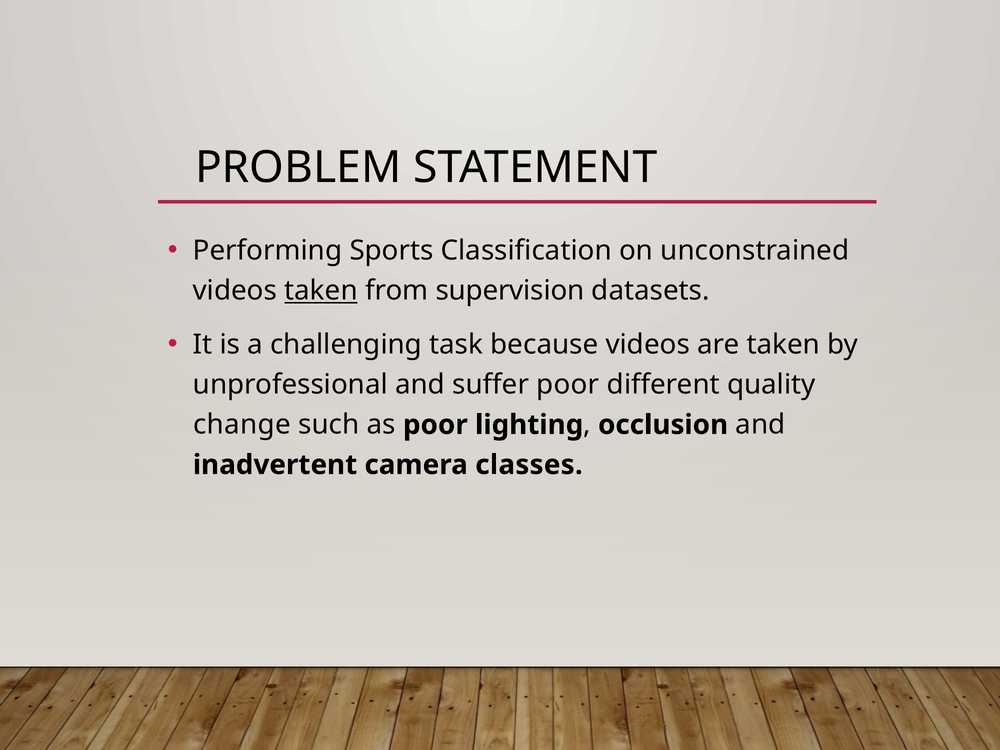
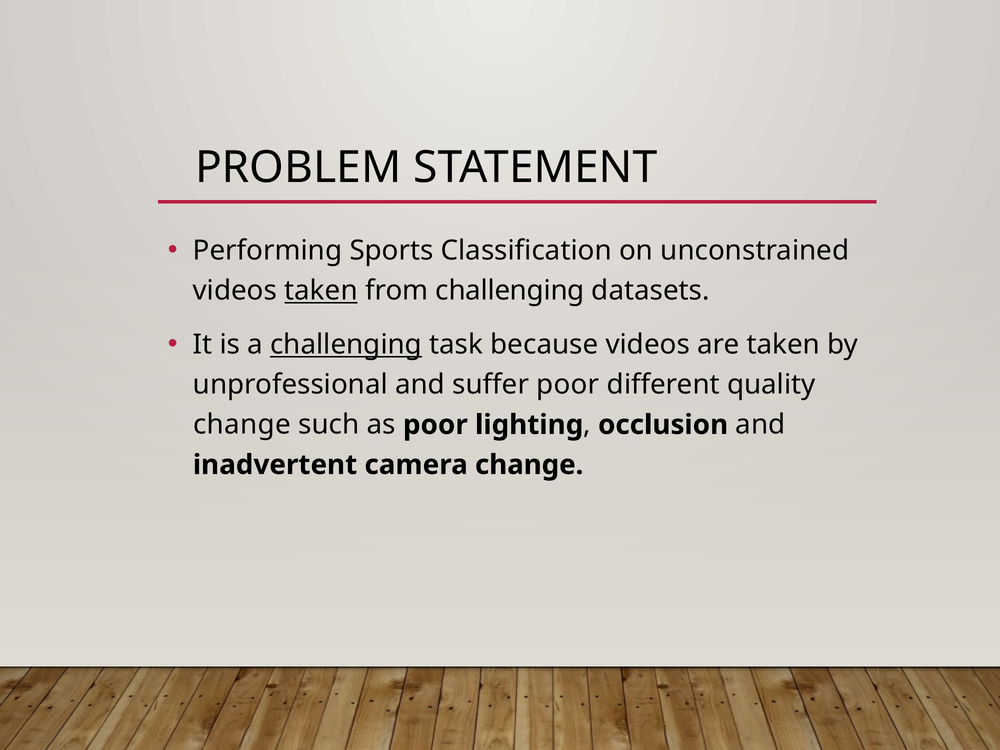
from supervision: supervision -> challenging
challenging at (346, 345) underline: none -> present
camera classes: classes -> change
